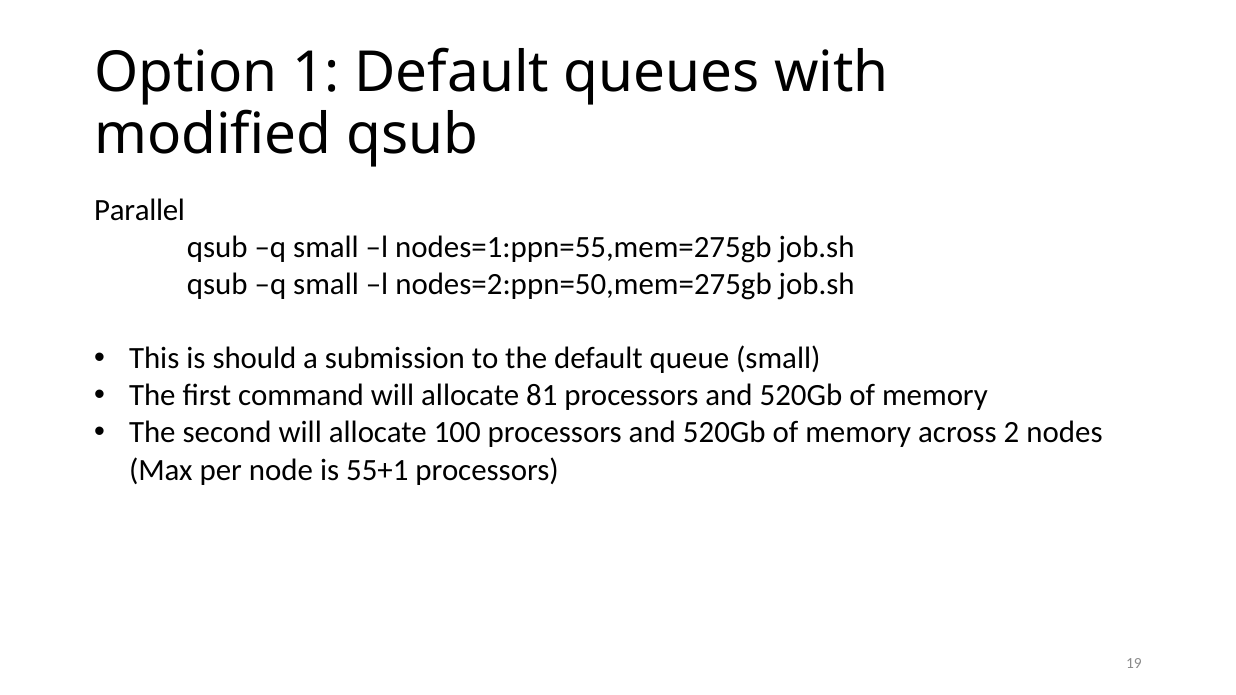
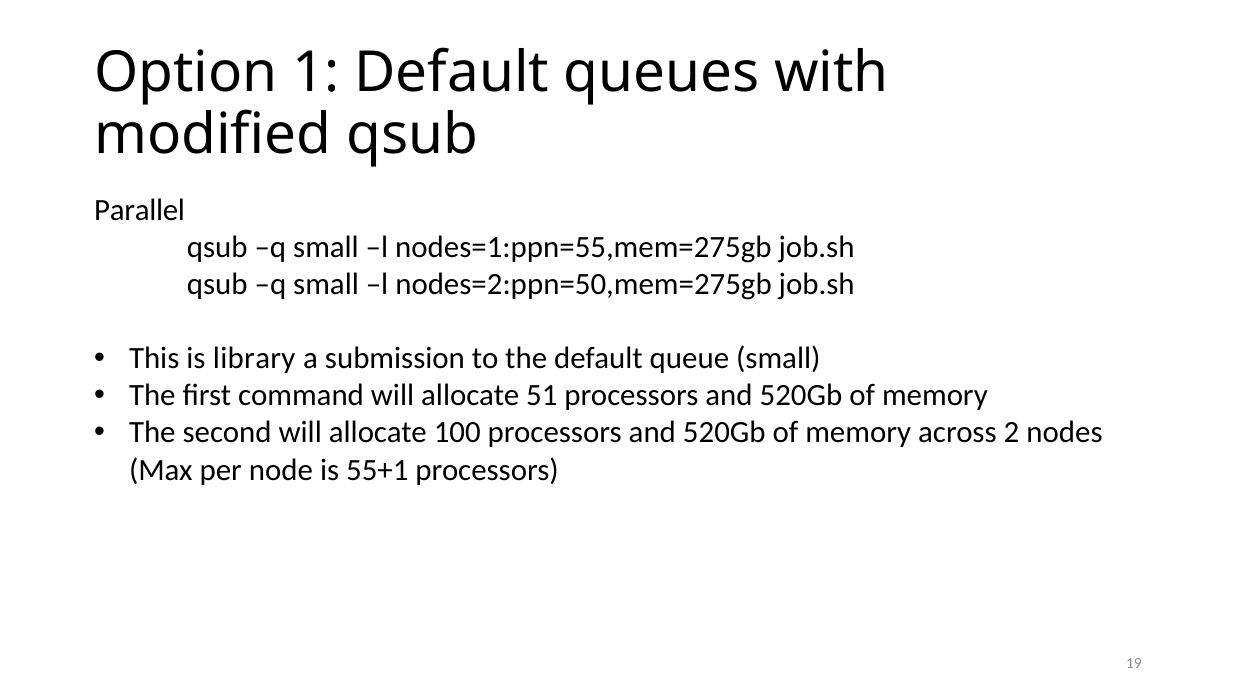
should: should -> library
81: 81 -> 51
